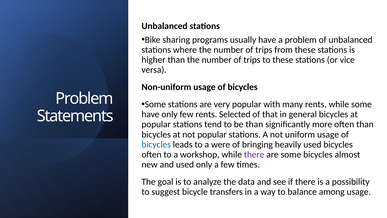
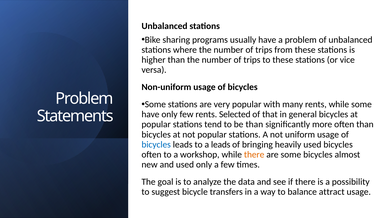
a were: were -> leads
there at (254, 154) colour: purple -> orange
among: among -> attract
